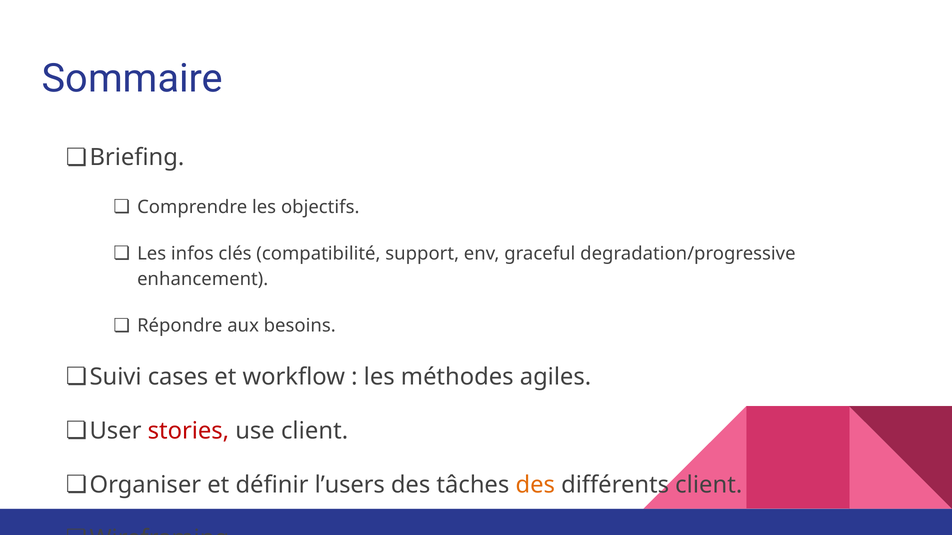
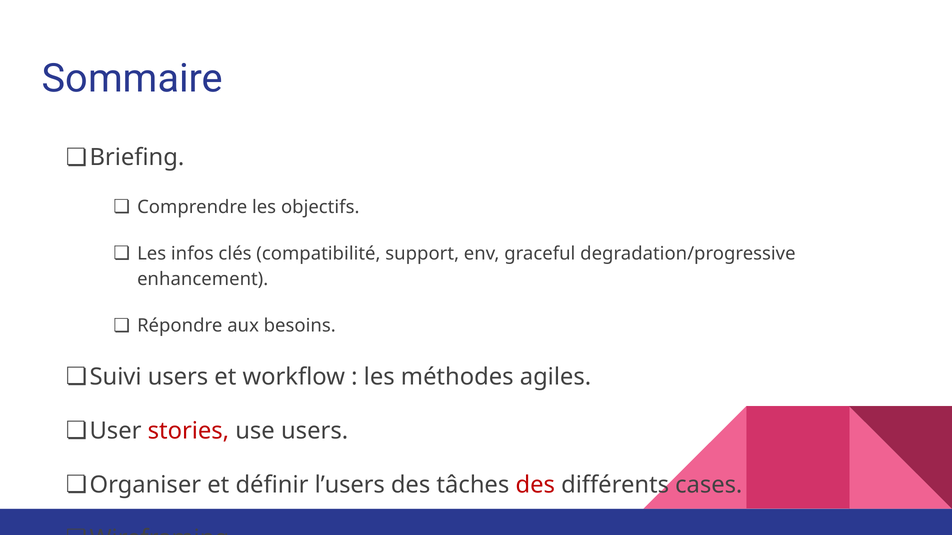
Suivi cases: cases -> users
use client: client -> users
des at (535, 485) colour: orange -> red
différents client: client -> cases
